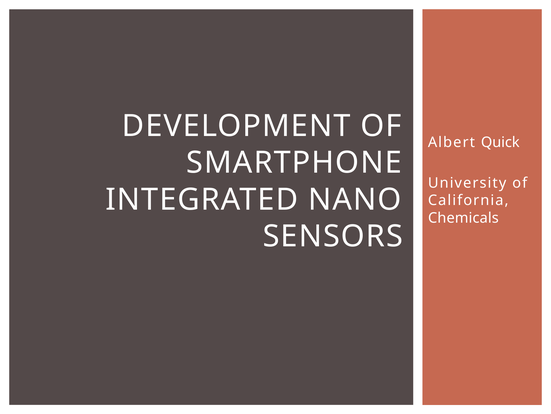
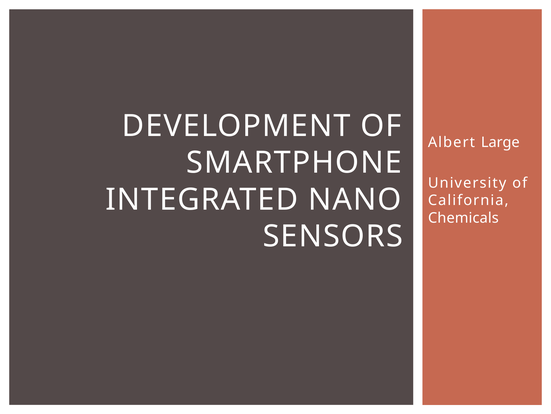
Quick: Quick -> Large
